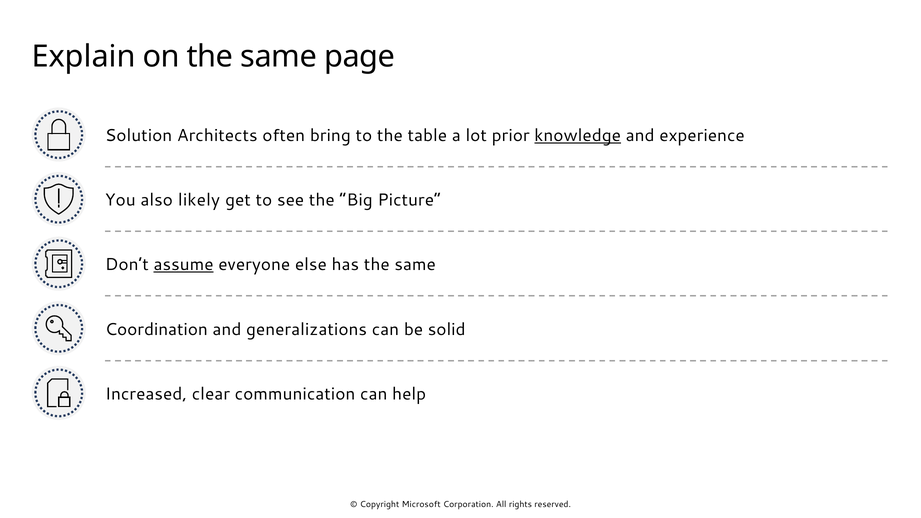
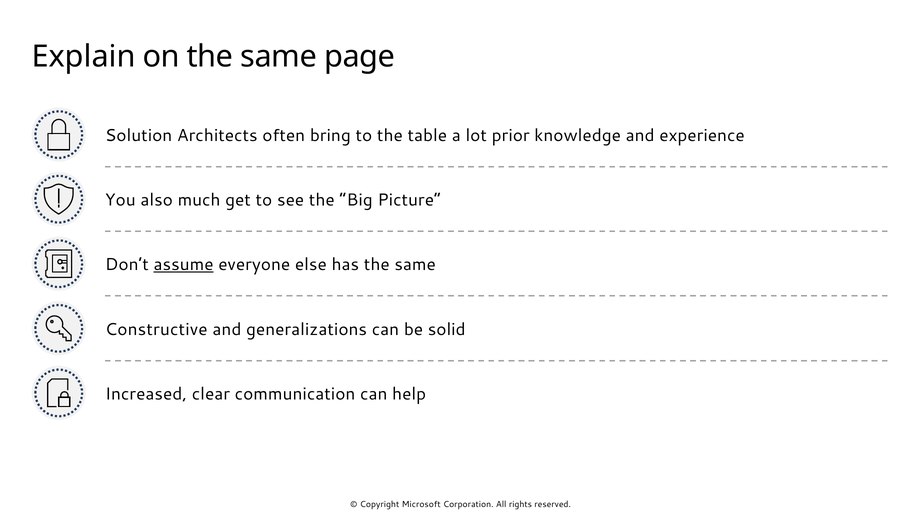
knowledge underline: present -> none
likely: likely -> much
Coordination: Coordination -> Constructive
